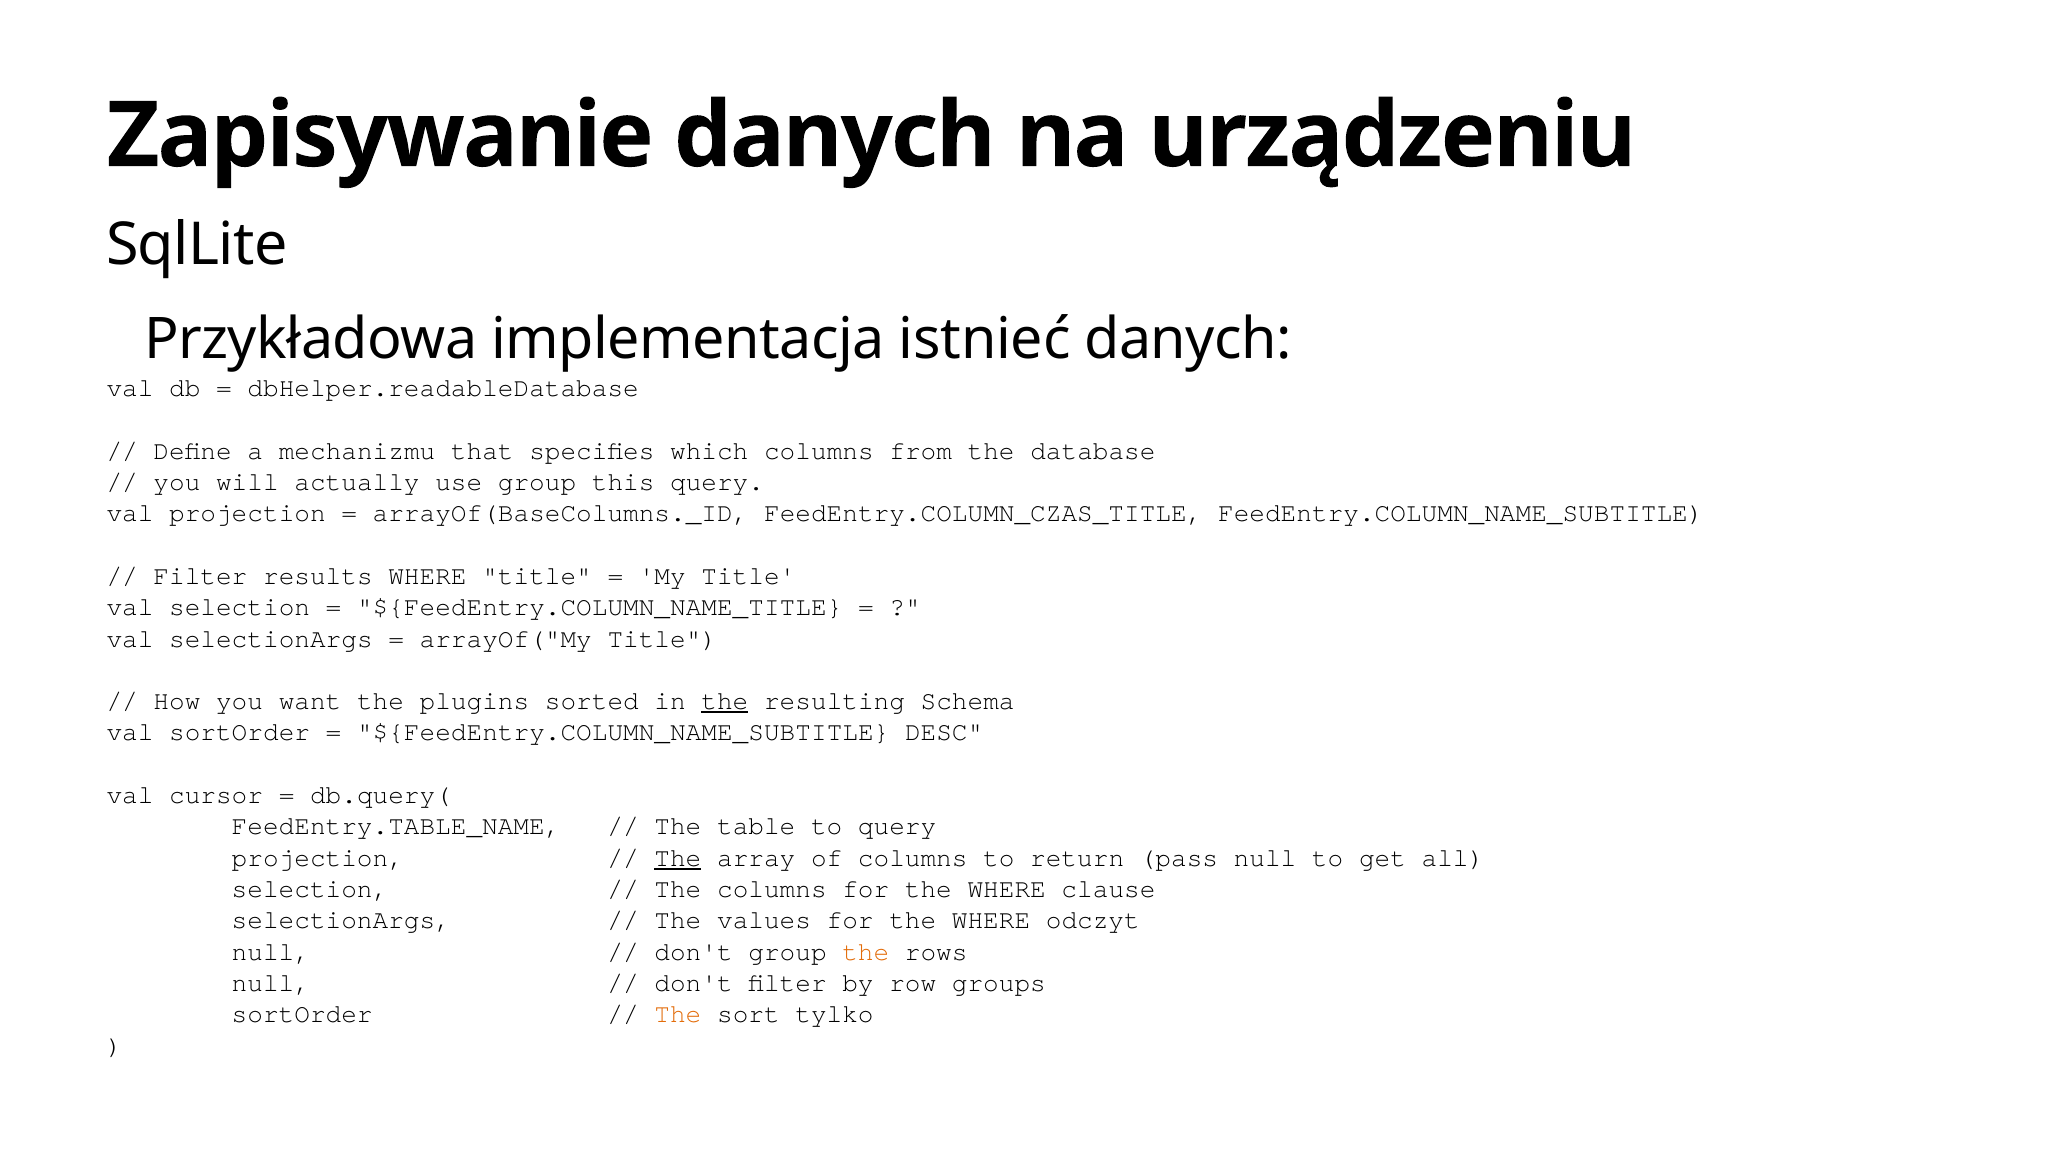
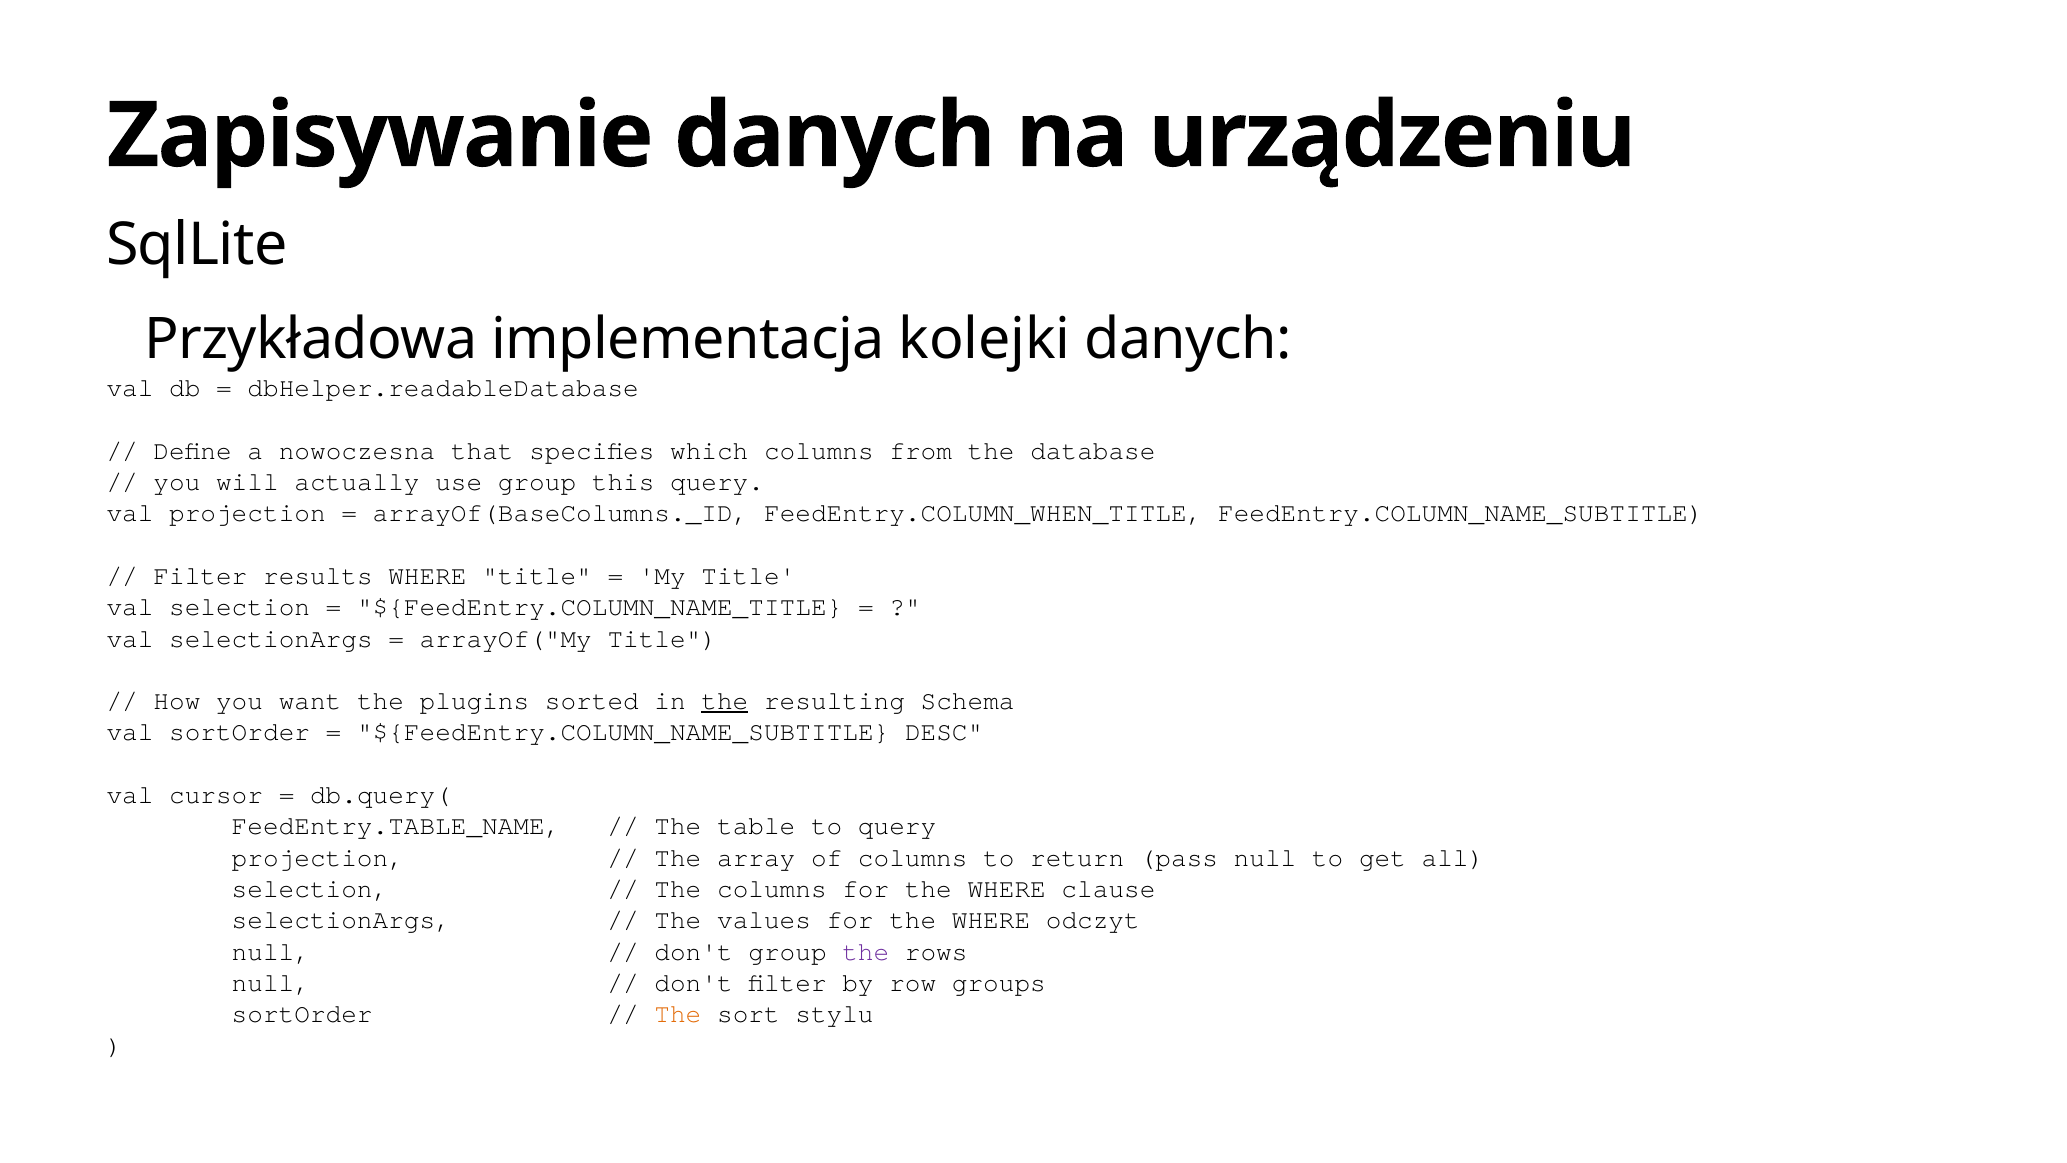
istnieć: istnieć -> kolejki
mechanizmu: mechanizmu -> nowoczesna
FeedEntry.COLUMN_CZAS_TITLE: FeedEntry.COLUMN_CZAS_TITLE -> FeedEntry.COLUMN_WHEN_TITLE
The at (678, 857) underline: present -> none
the at (866, 951) colour: orange -> purple
tylko: tylko -> stylu
